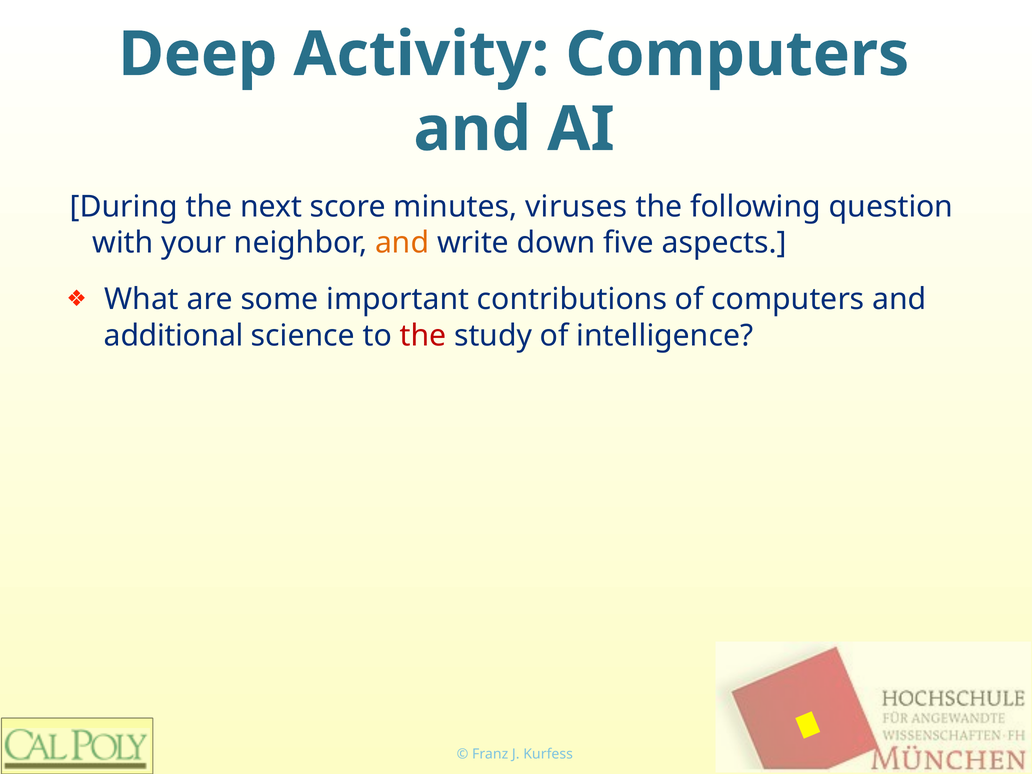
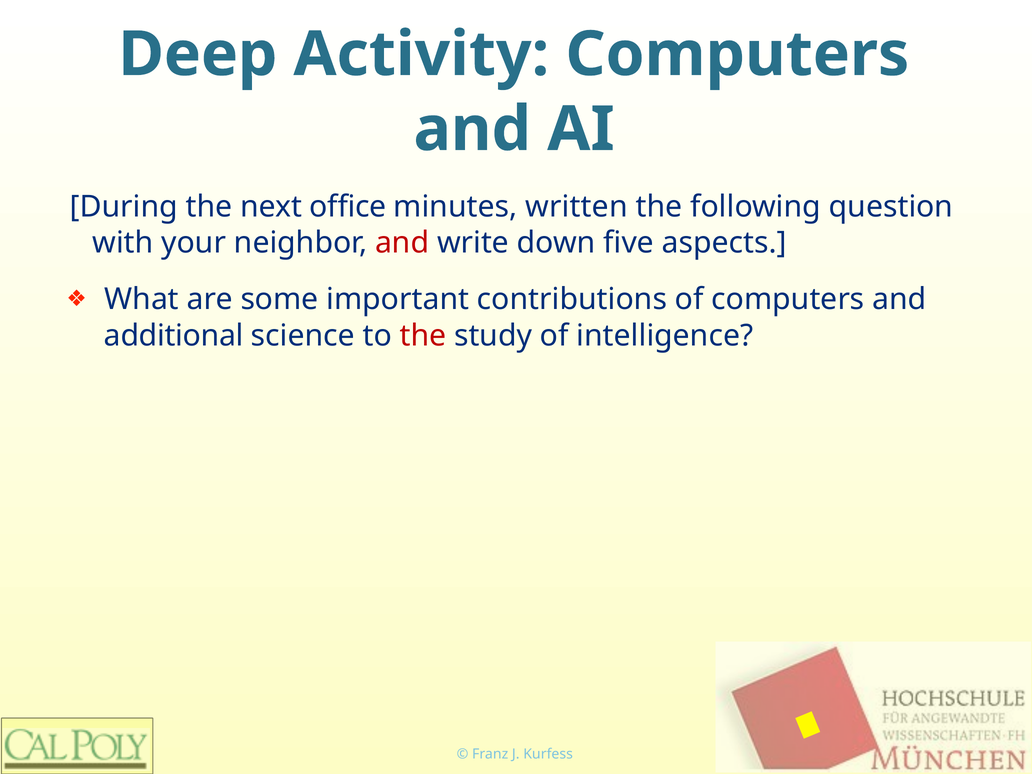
score: score -> office
viruses: viruses -> written
and at (402, 243) colour: orange -> red
